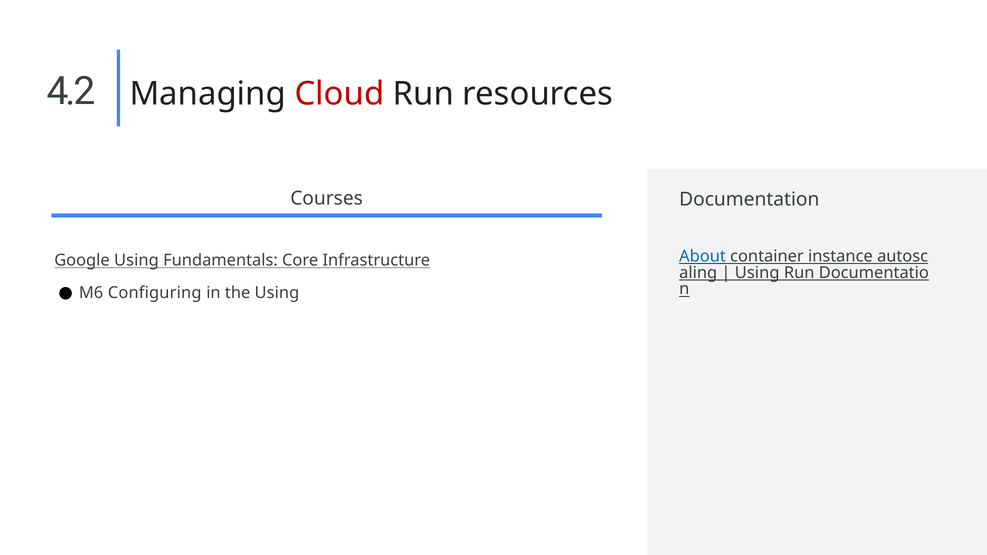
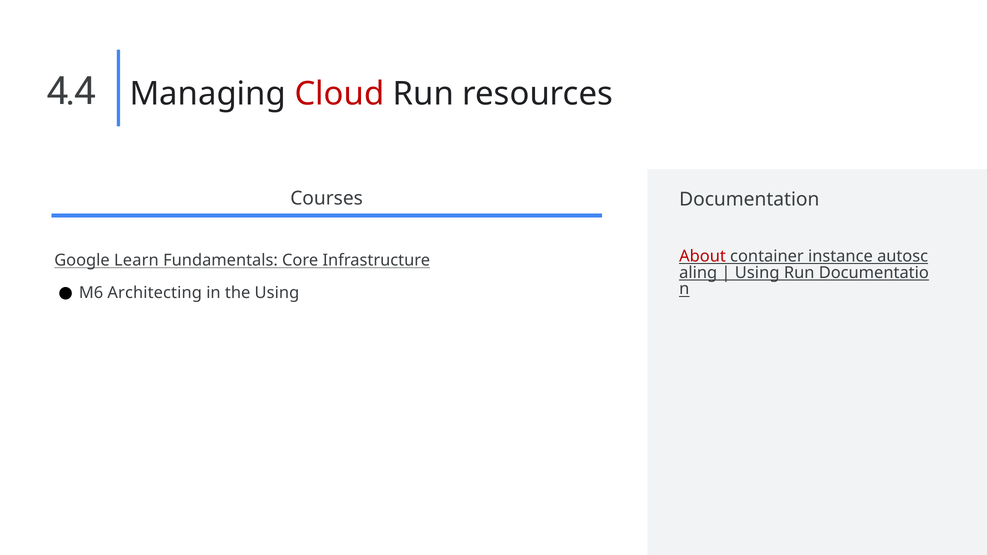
2 at (85, 91): 2 -> 4
About colour: blue -> red
Google Using: Using -> Learn
Configuring: Configuring -> Architecting
